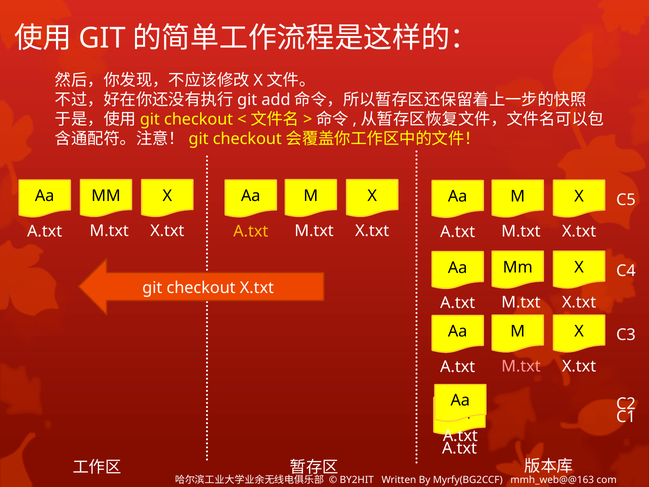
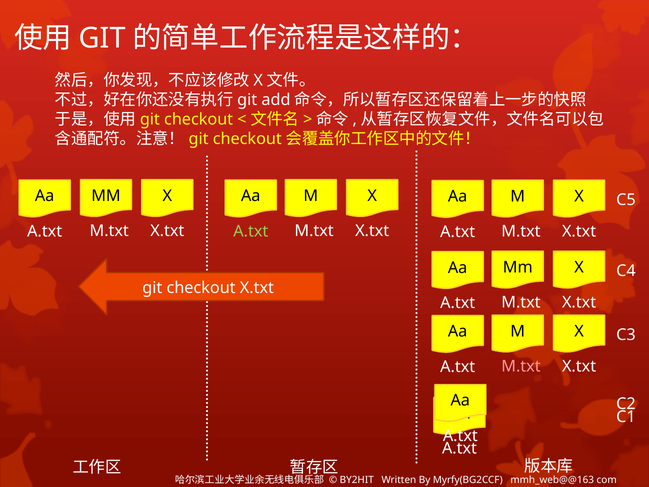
A.txt at (251, 231) colour: yellow -> light green
